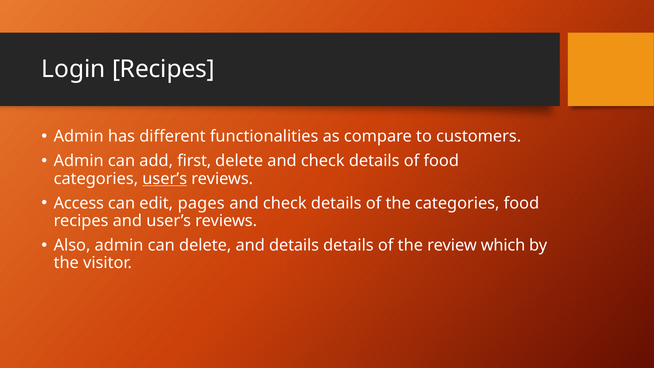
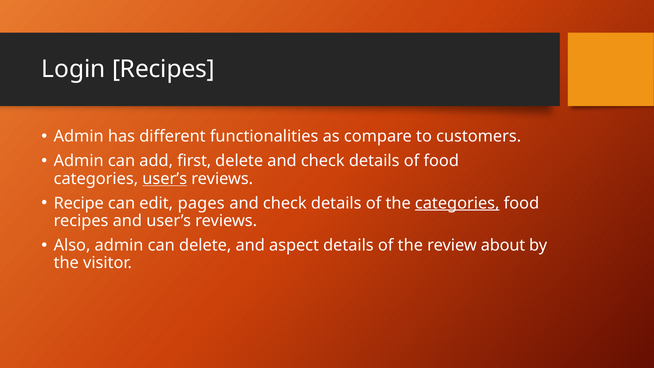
Access: Access -> Recipe
categories at (457, 203) underline: none -> present
and details: details -> aspect
which: which -> about
